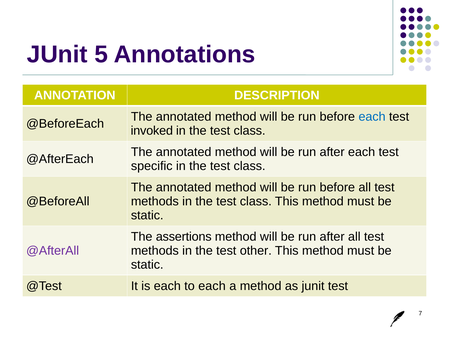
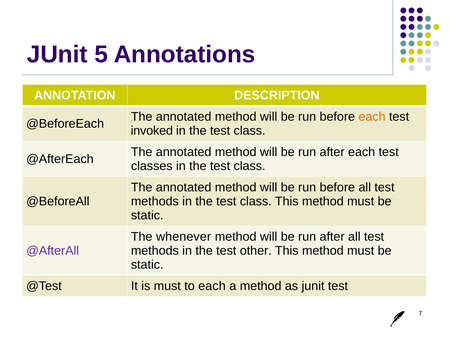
each at (372, 117) colour: blue -> orange
specific: specific -> classes
assertions: assertions -> whenever
is each: each -> must
